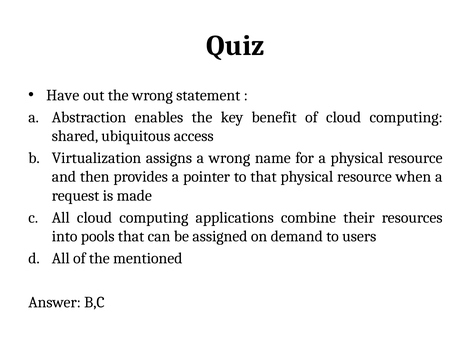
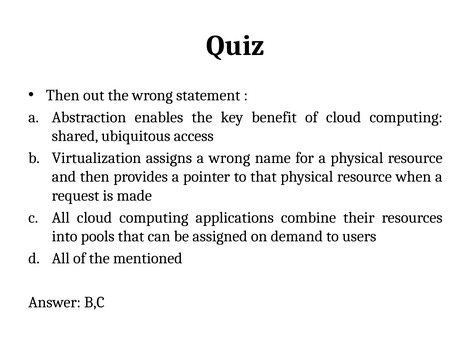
Have at (63, 95): Have -> Then
